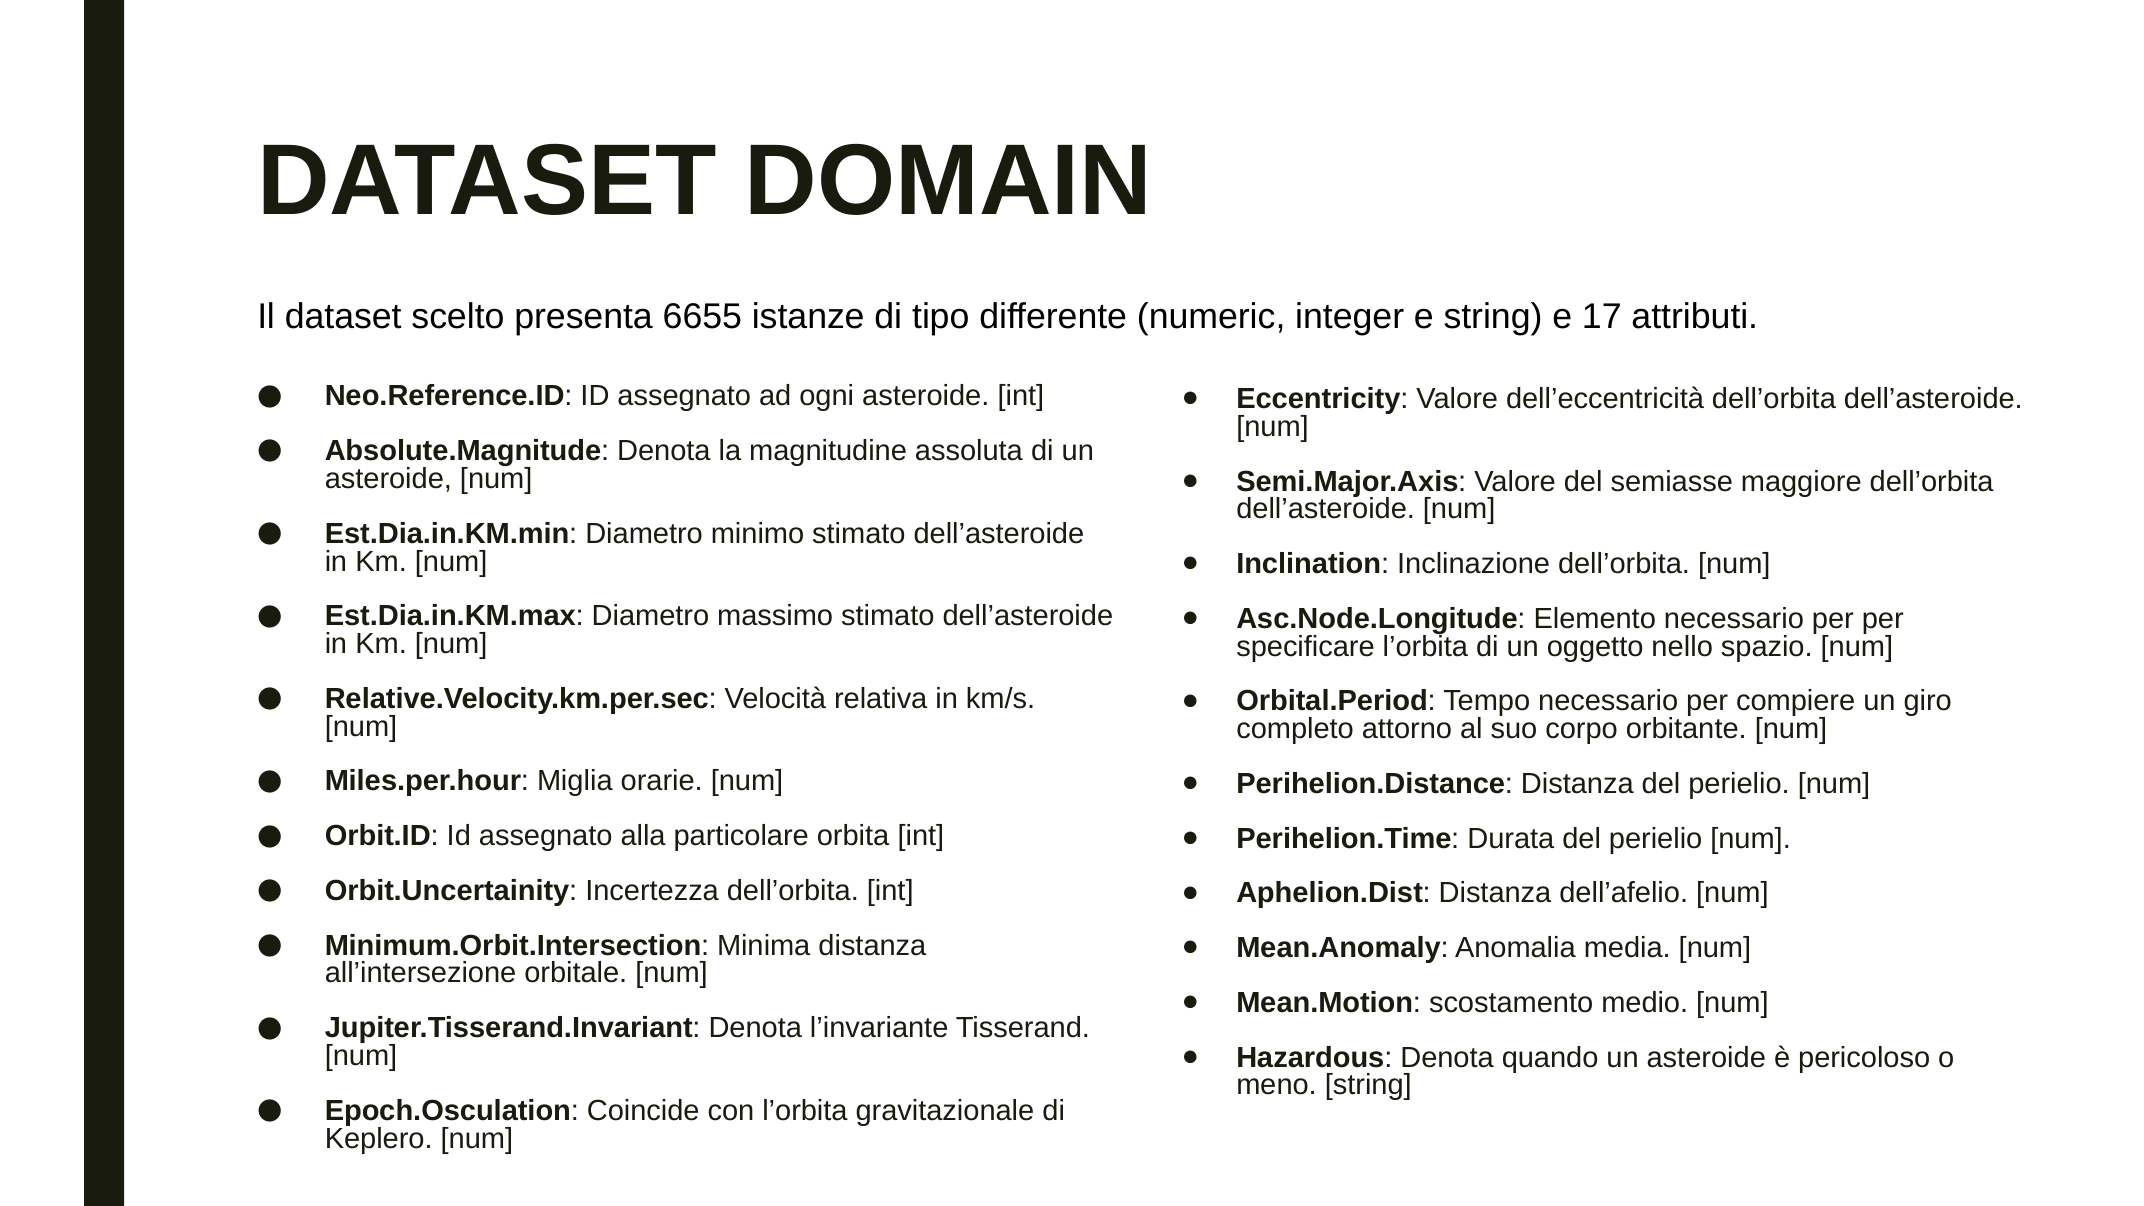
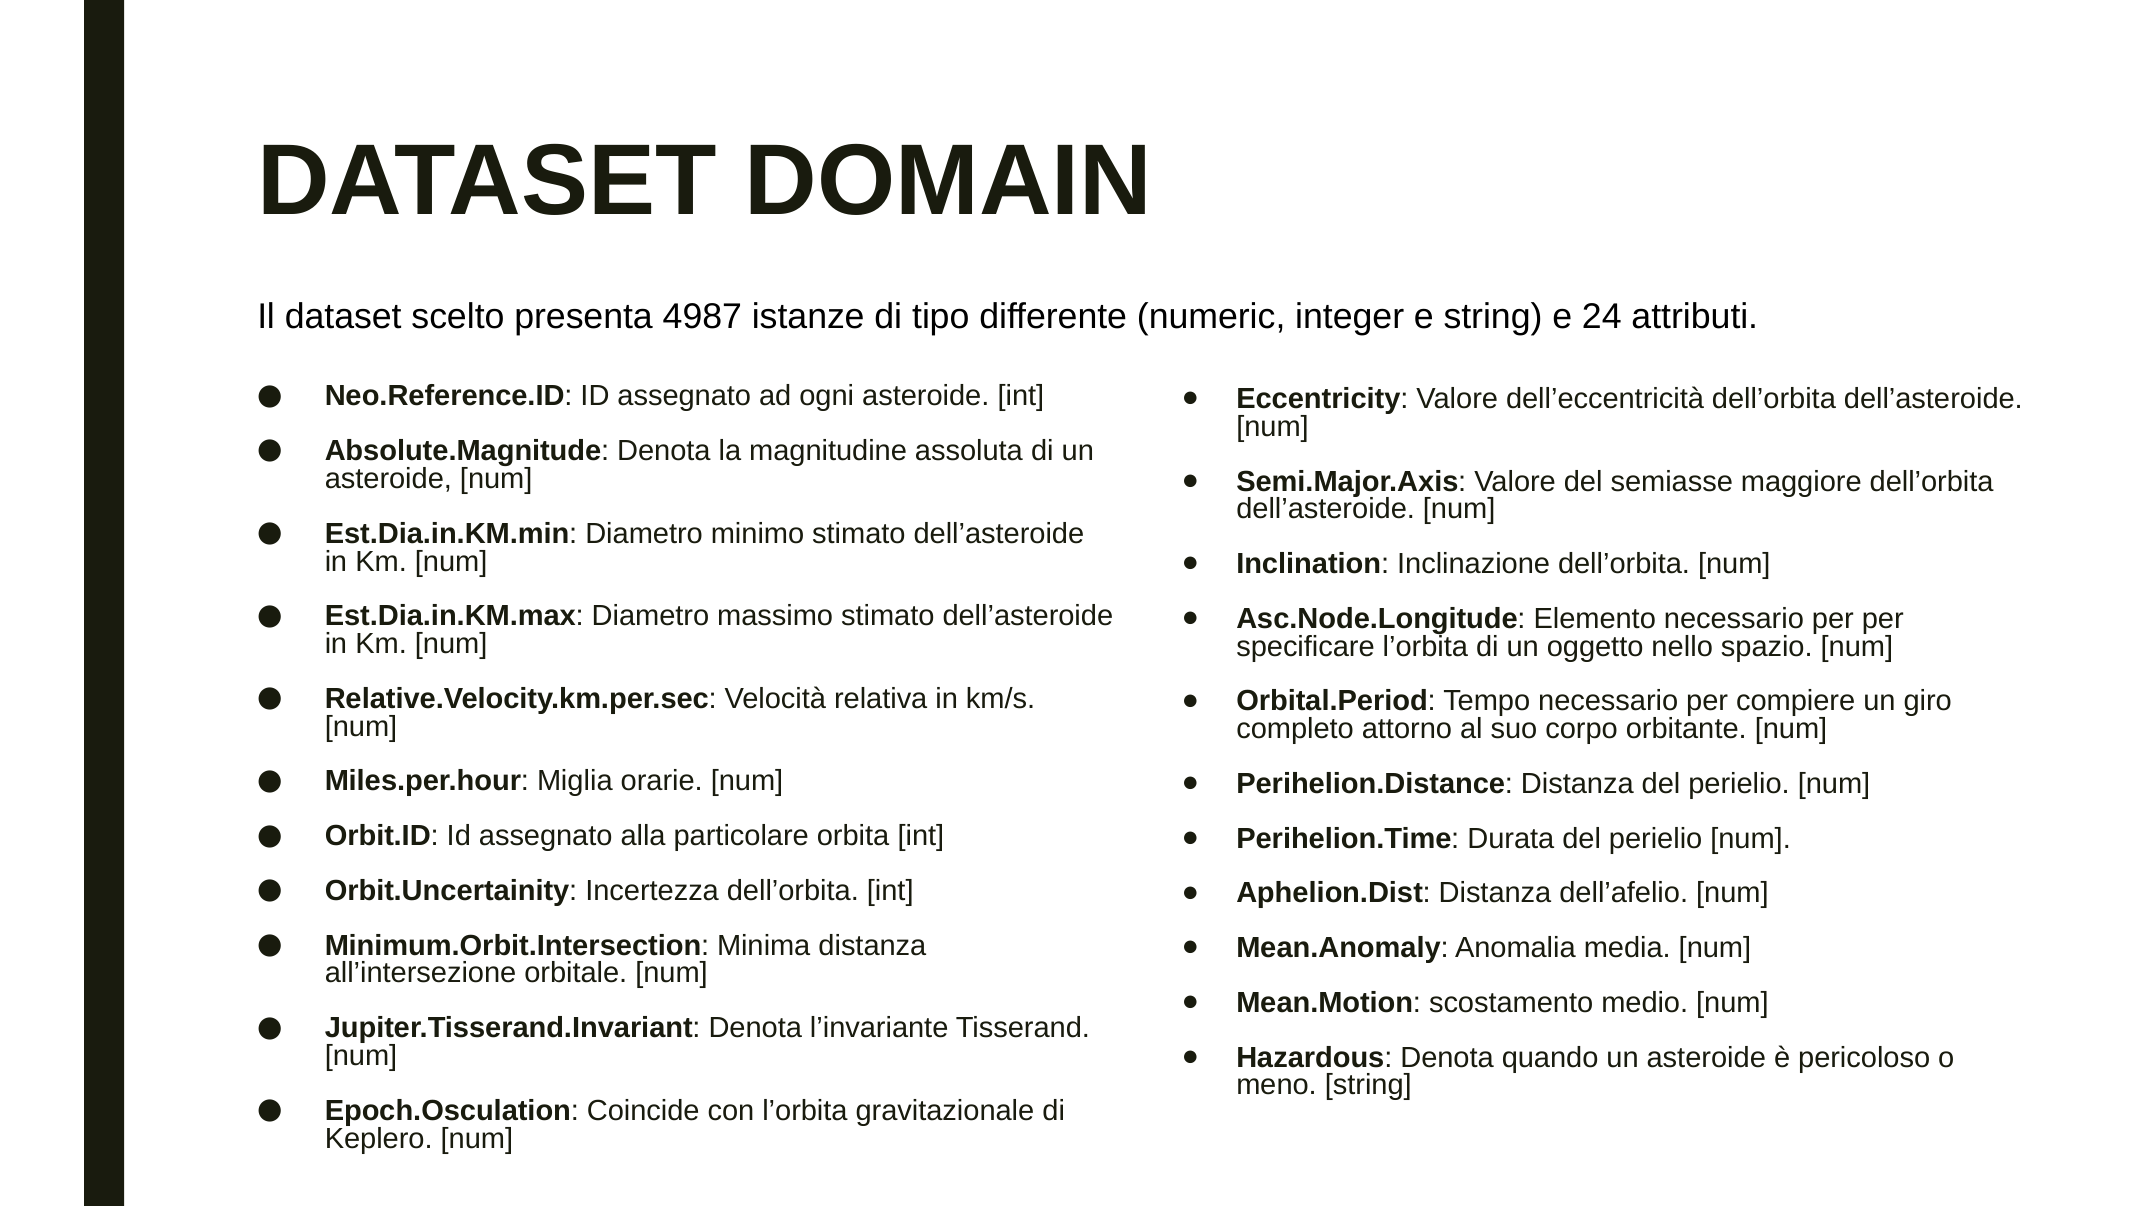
6655: 6655 -> 4987
17: 17 -> 24
